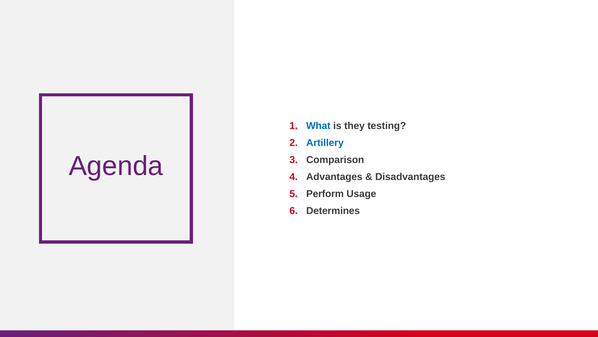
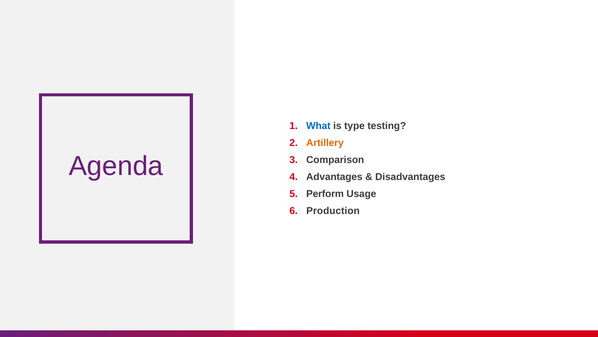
they: they -> type
Artillery colour: blue -> orange
Determines: Determines -> Production
